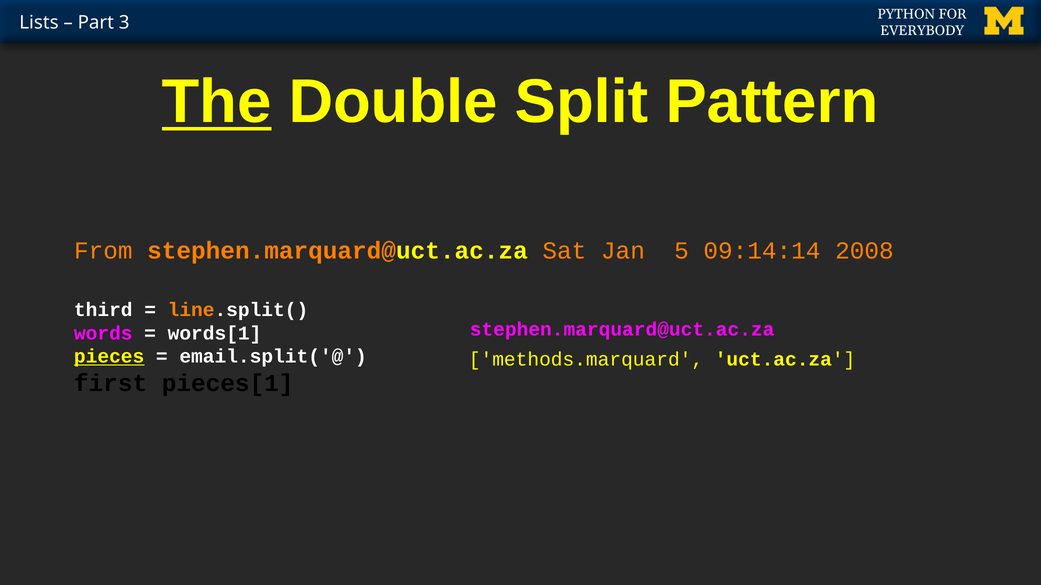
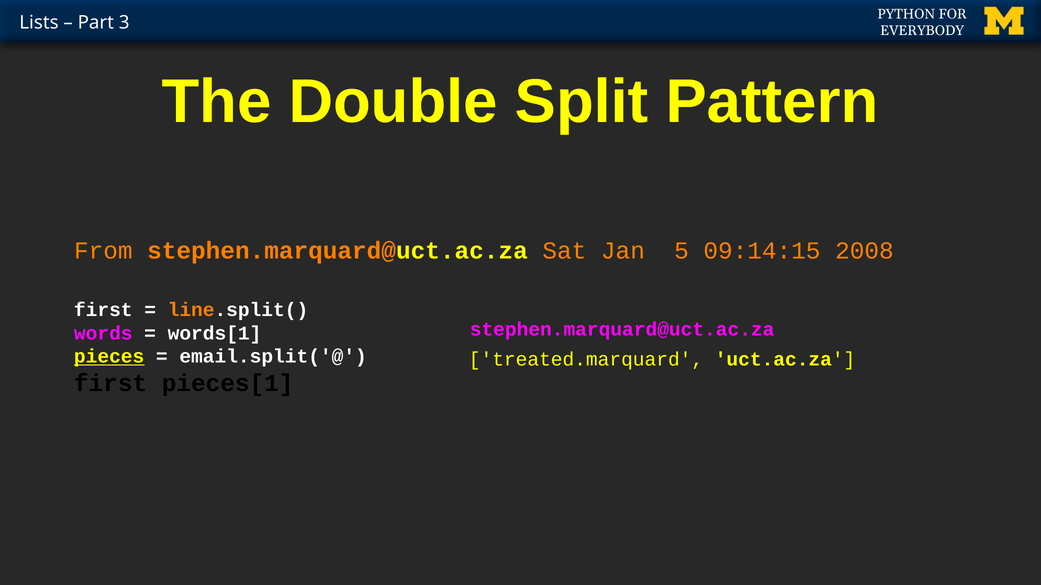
The underline: present -> none
09:14:14: 09:14:14 -> 09:14:15
third at (103, 310): third -> first
methods.marquard: methods.marquard -> treated.marquard
